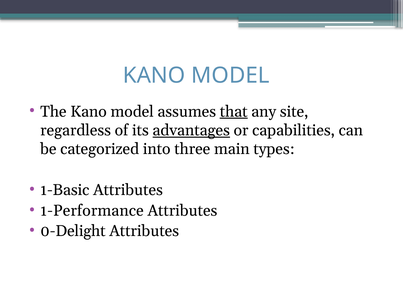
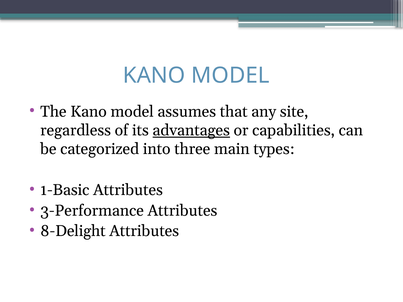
that underline: present -> none
1-Performance: 1-Performance -> 3-Performance
0-Delight: 0-Delight -> 8-Delight
